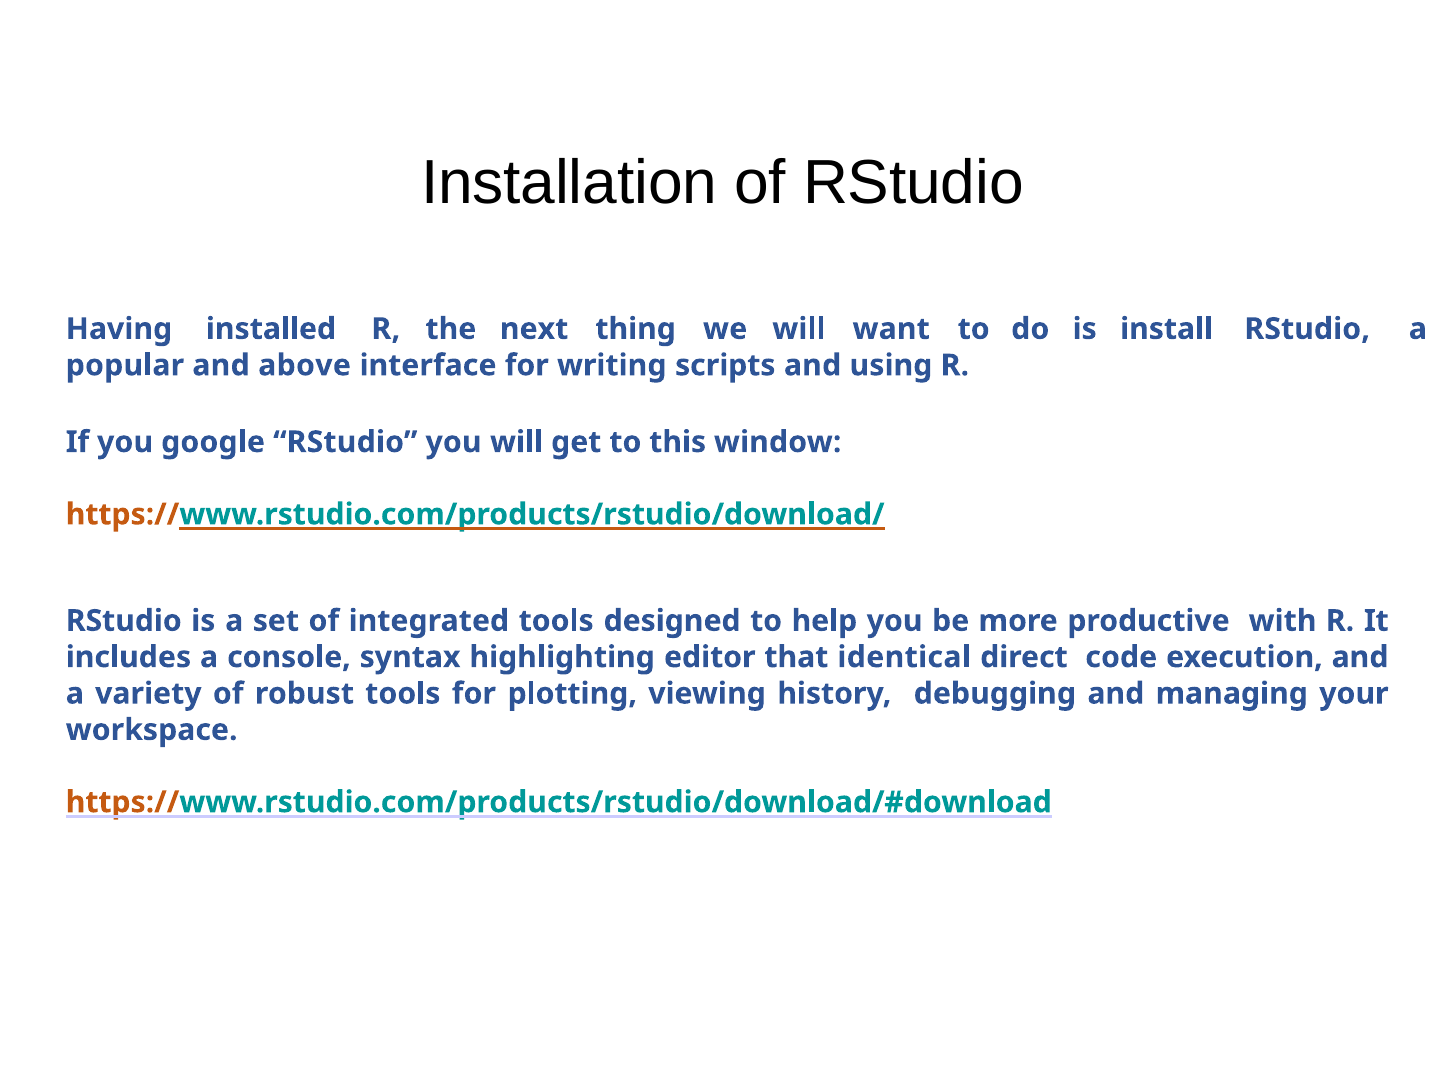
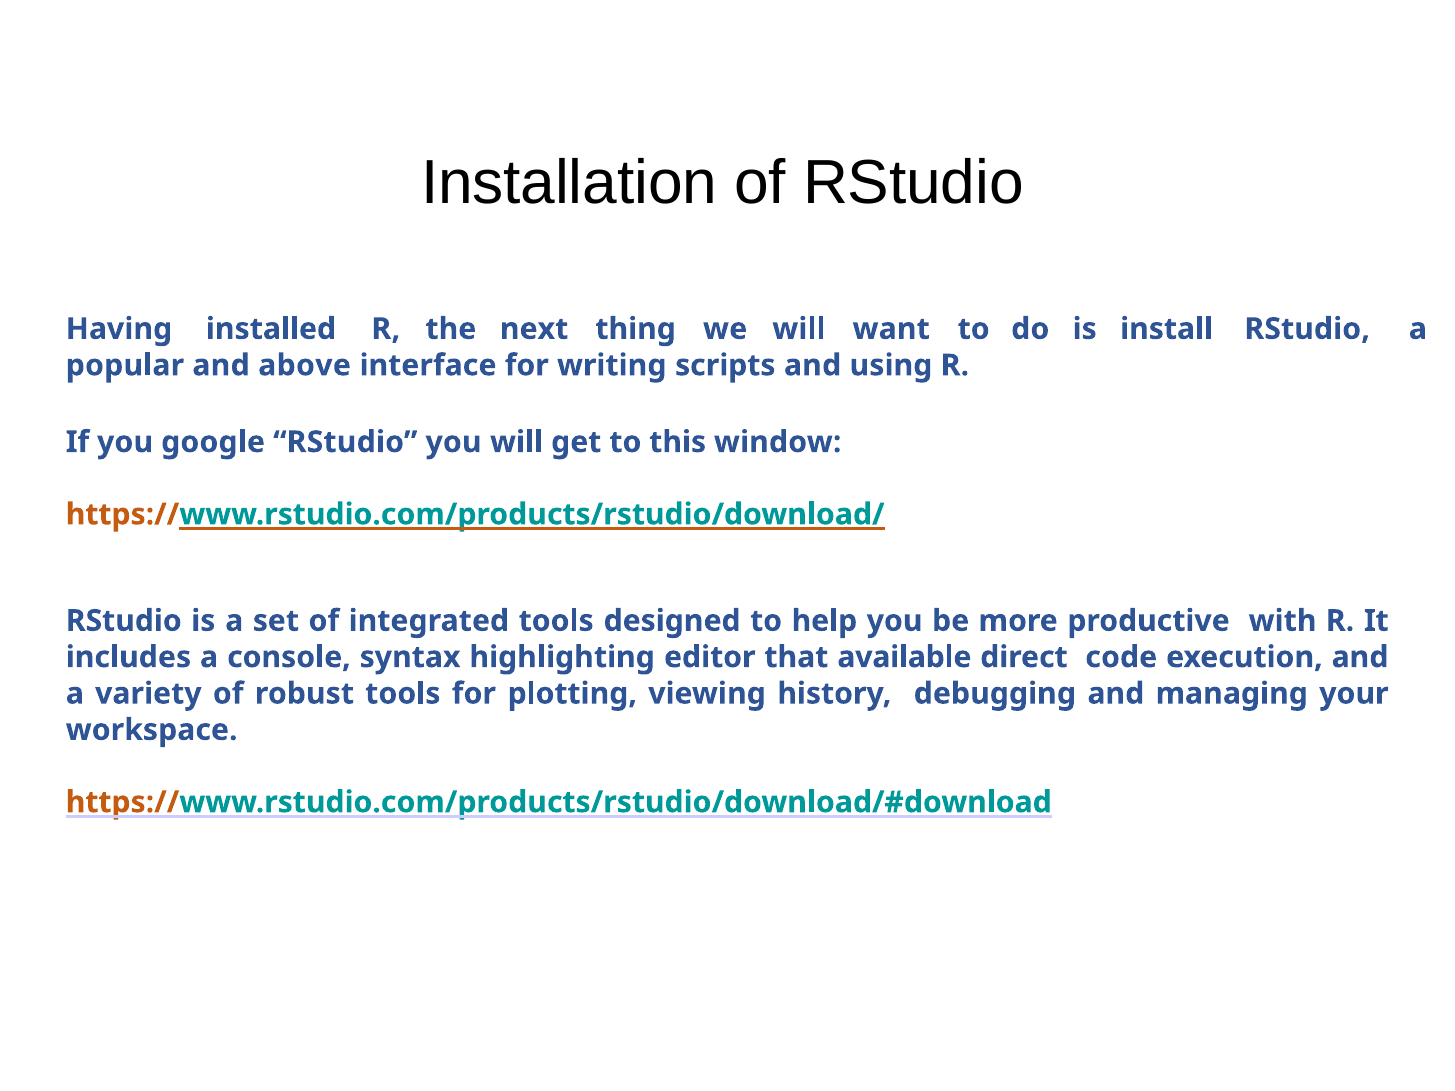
identical: identical -> available
